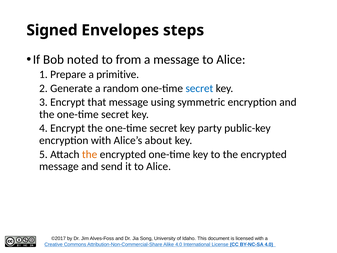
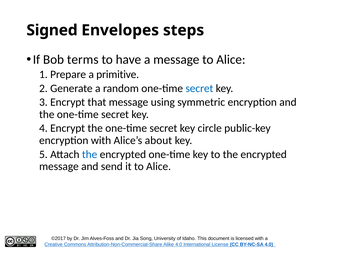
noted: noted -> terms
from: from -> have
party: party -> circle
the at (90, 154) colour: orange -> blue
